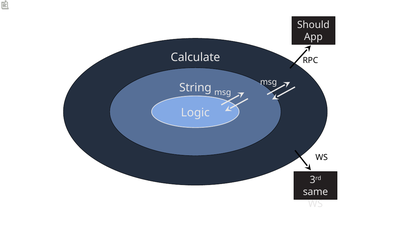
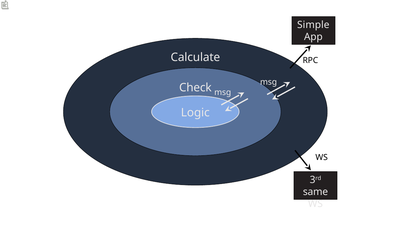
Should: Should -> Simple
String: String -> Check
